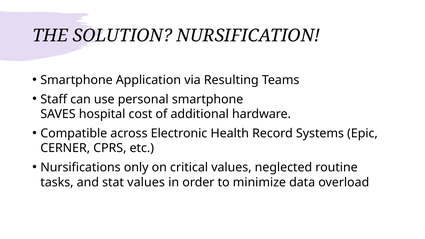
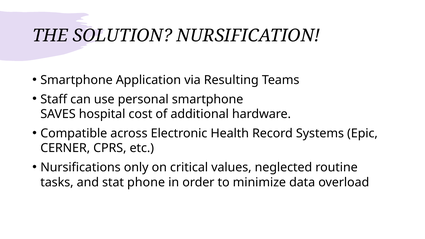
stat values: values -> phone
